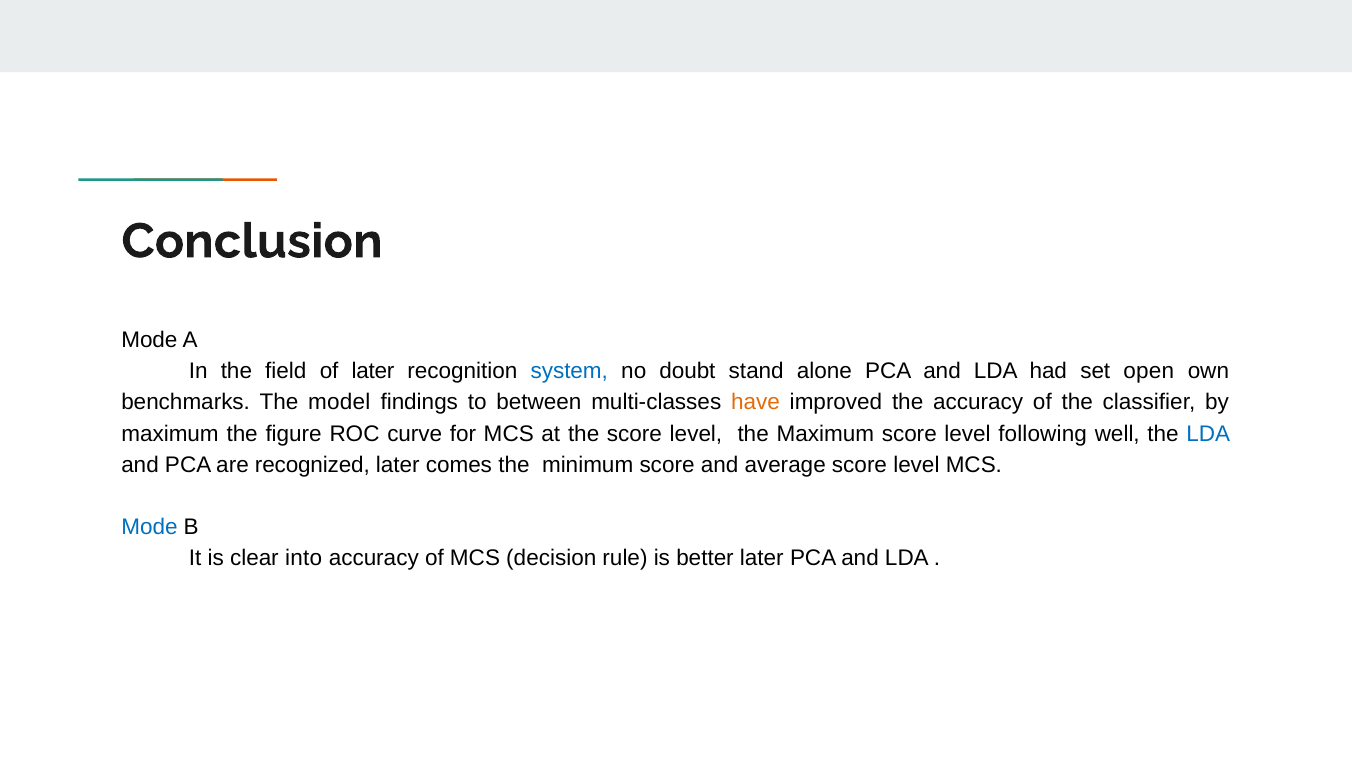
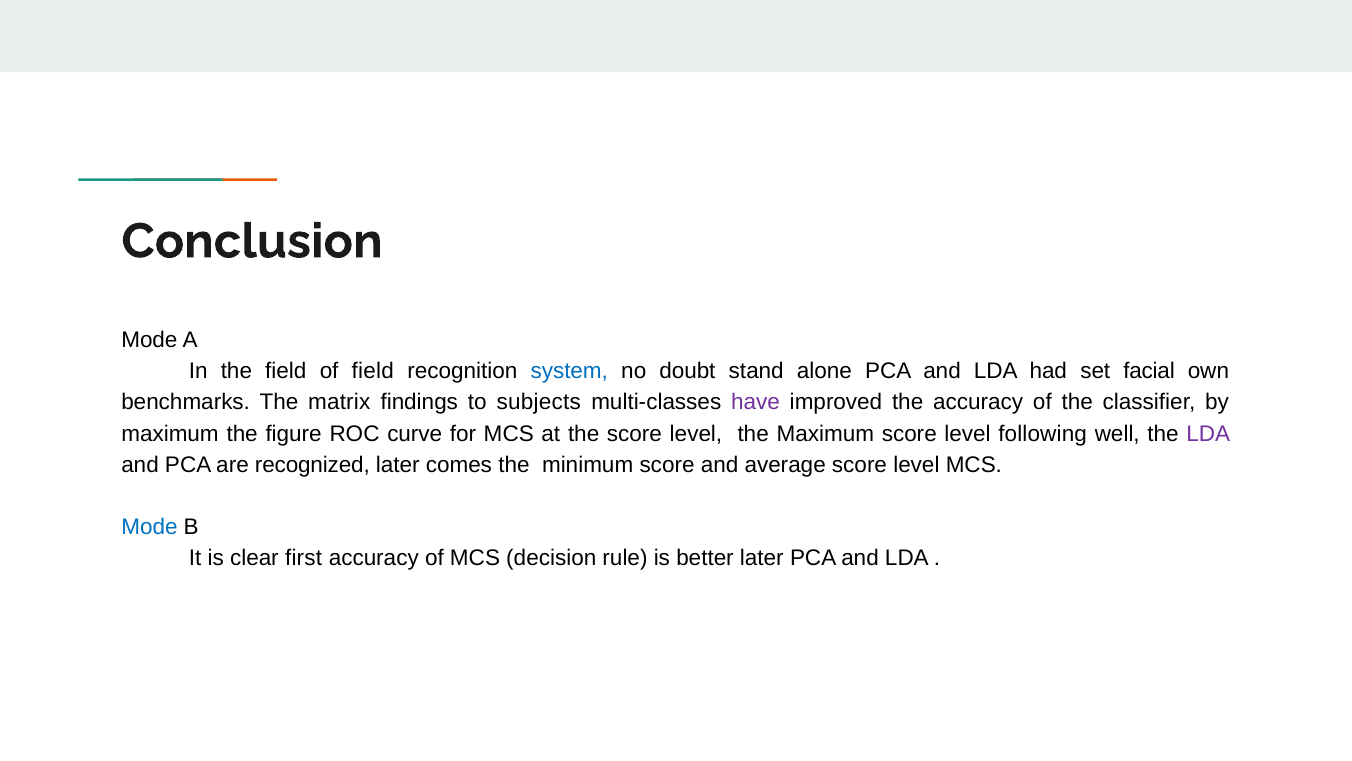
of later: later -> field
open: open -> facial
model: model -> matrix
between: between -> subjects
have colour: orange -> purple
LDA at (1208, 433) colour: blue -> purple
into: into -> first
